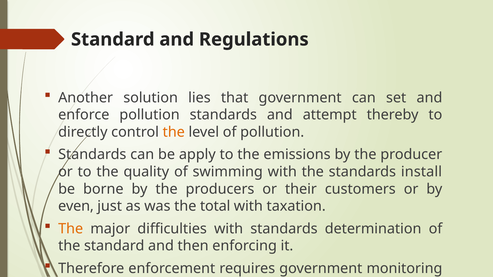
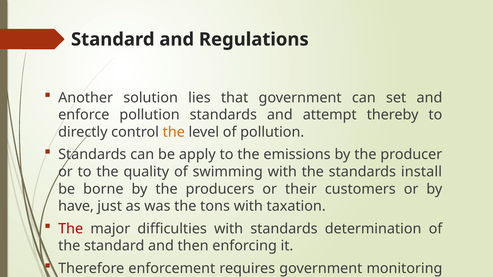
even: even -> have
total: total -> tons
The at (71, 229) colour: orange -> red
